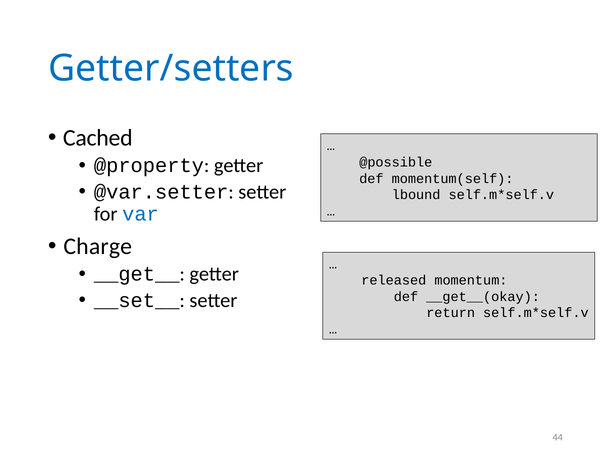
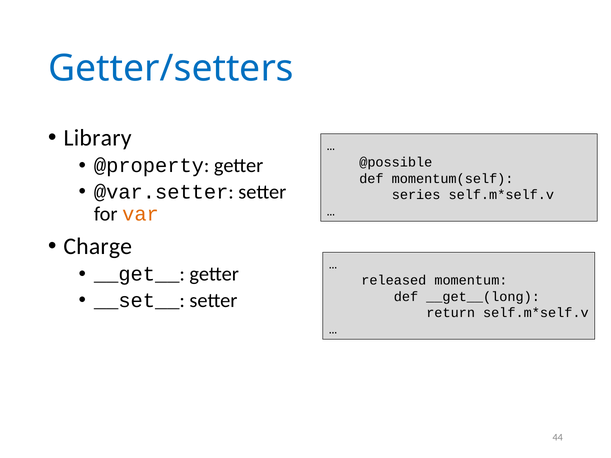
Cached: Cached -> Library
lbound: lbound -> series
var colour: blue -> orange
__get__(okay: __get__(okay -> __get__(long
